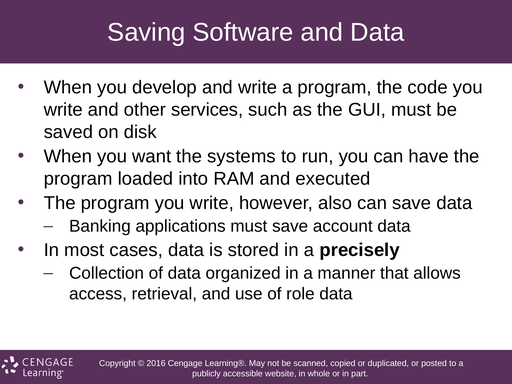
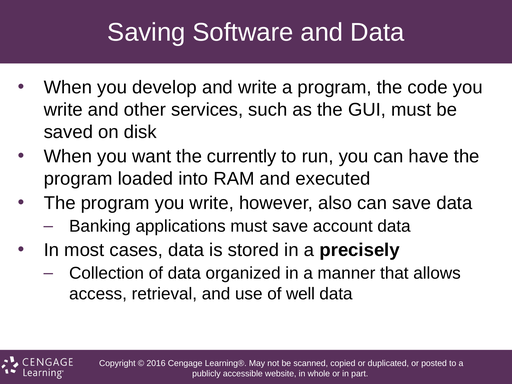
systems: systems -> currently
role: role -> well
